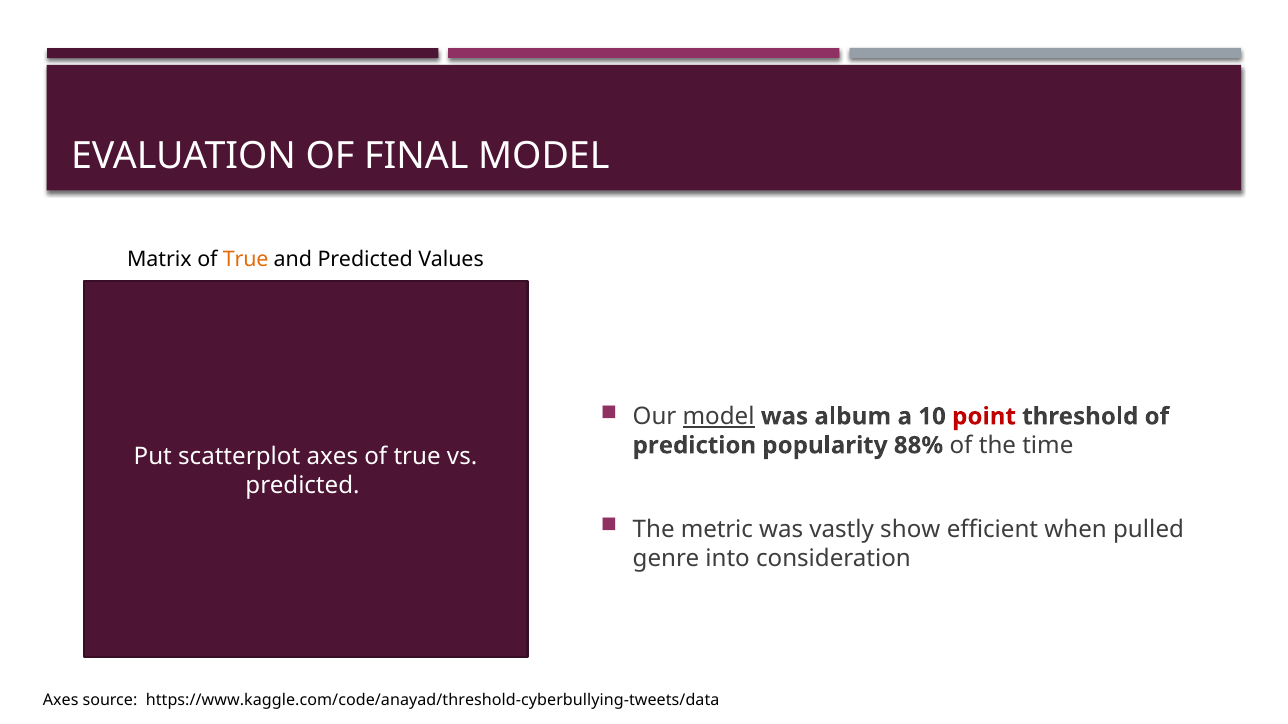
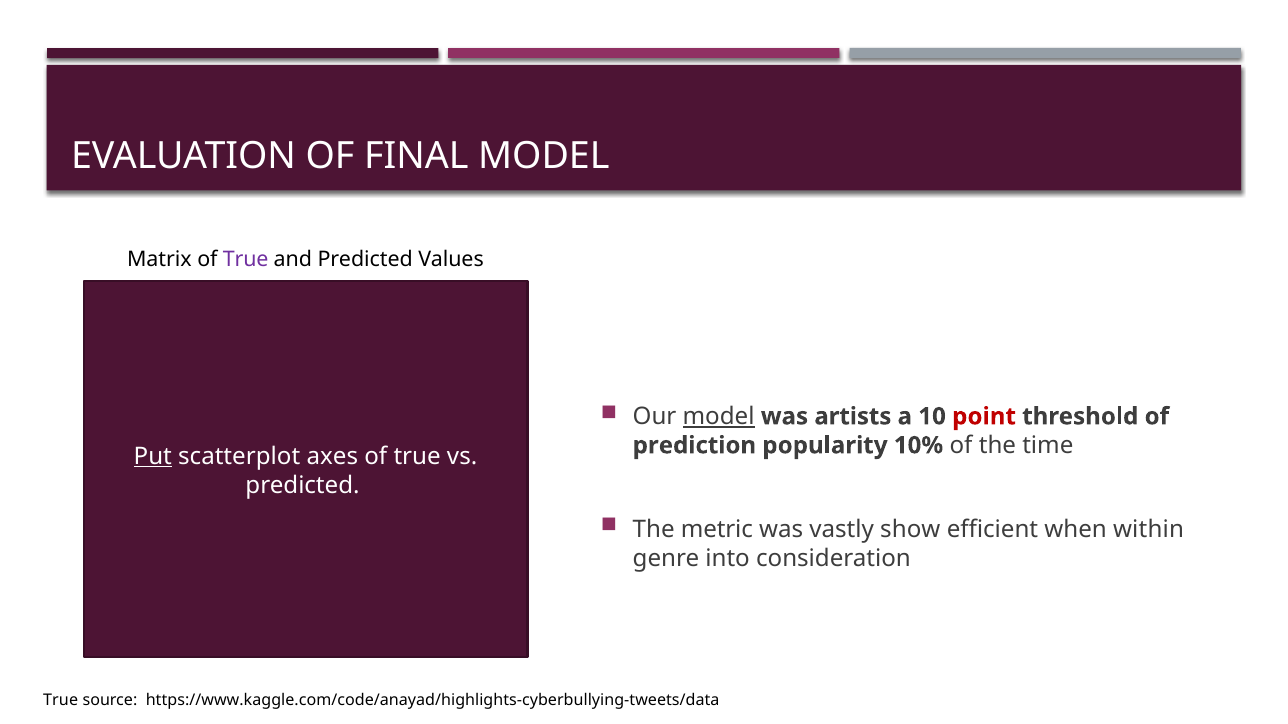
True at (246, 260) colour: orange -> purple
album: album -> artists
88%: 88% -> 10%
Put underline: none -> present
pulled: pulled -> within
Axes at (61, 700): Axes -> True
https://www.kaggle.com/code/anayad/threshold-cyberbullying-tweets/data: https://www.kaggle.com/code/anayad/threshold-cyberbullying-tweets/data -> https://www.kaggle.com/code/anayad/highlights-cyberbullying-tweets/data
